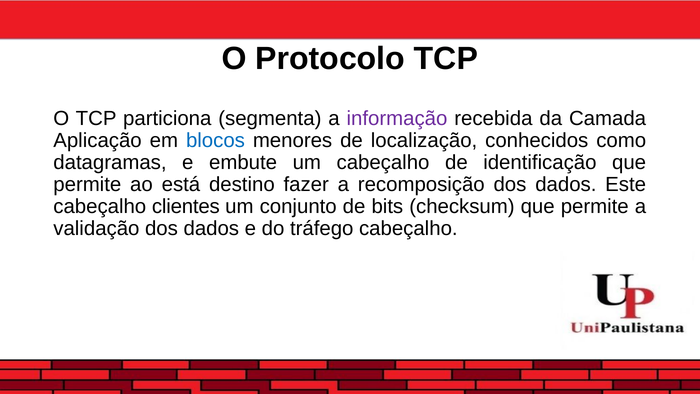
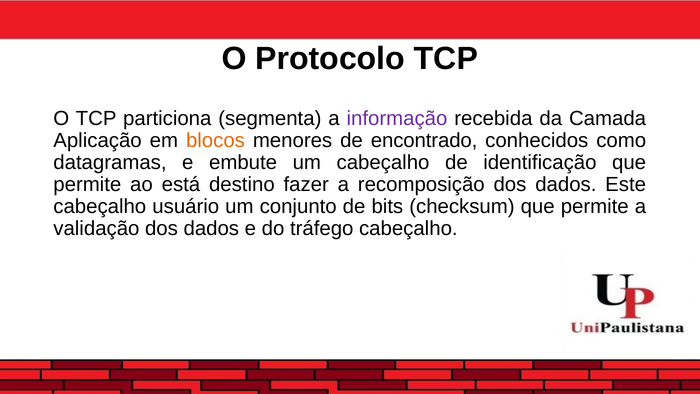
blocos colour: blue -> orange
localização: localização -> encontrado
clientes: clientes -> usuário
